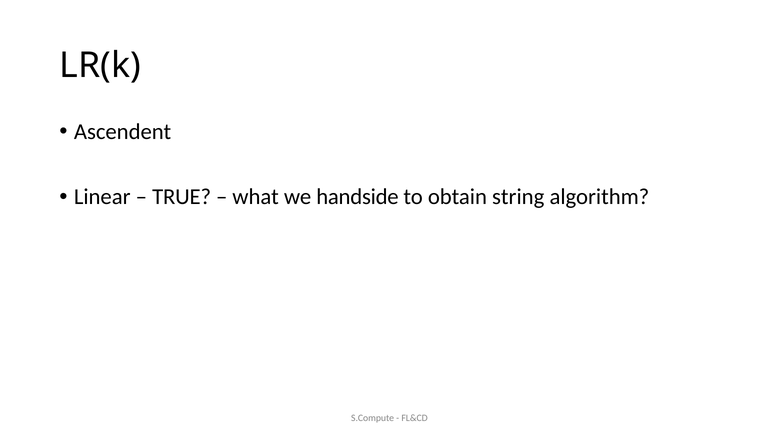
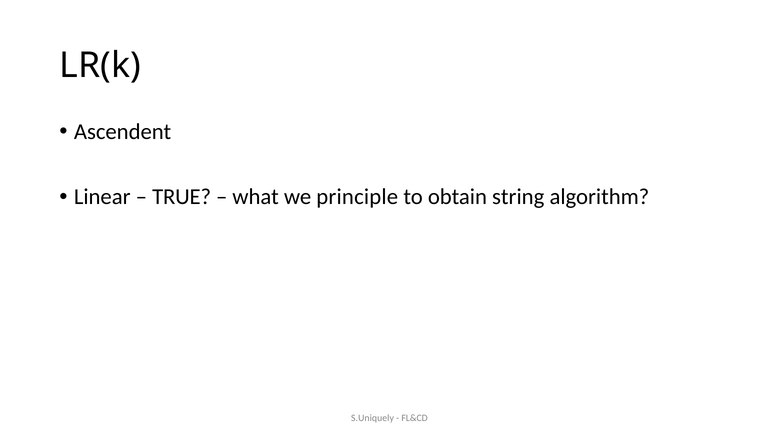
handside: handside -> principle
S.Compute: S.Compute -> S.Uniquely
